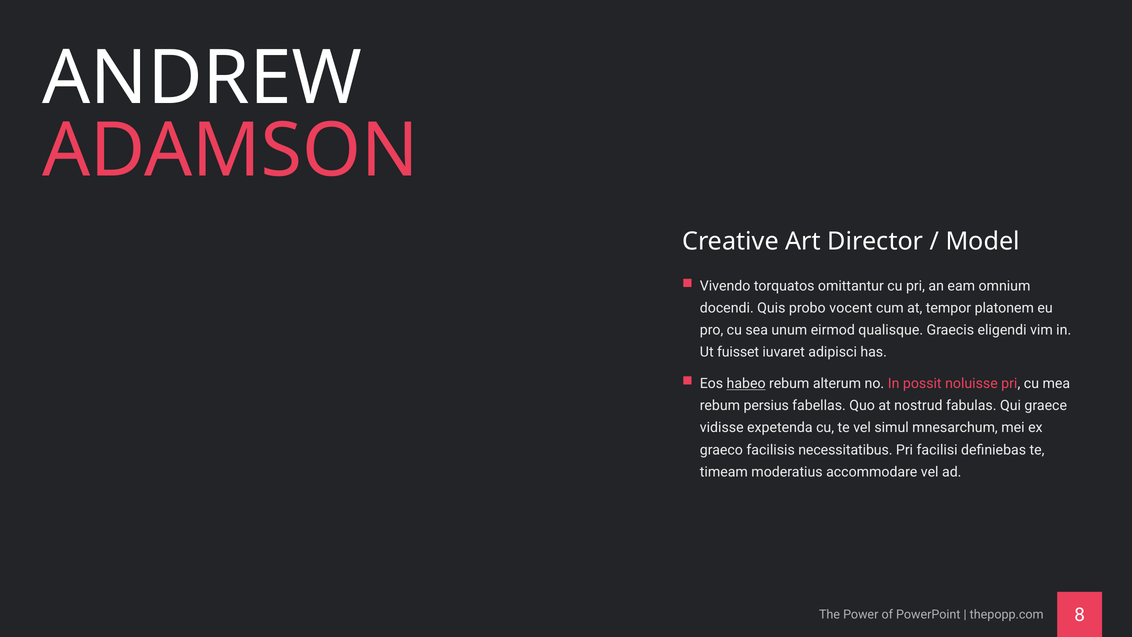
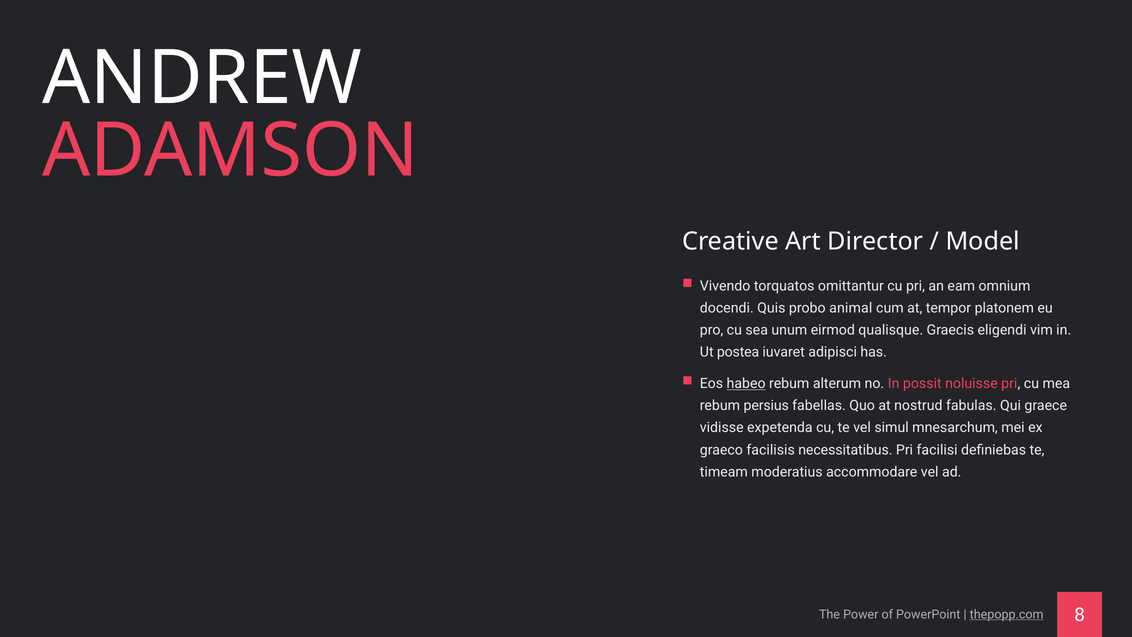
vocent: vocent -> animal
fuisset: fuisset -> postea
thepopp.com underline: none -> present
